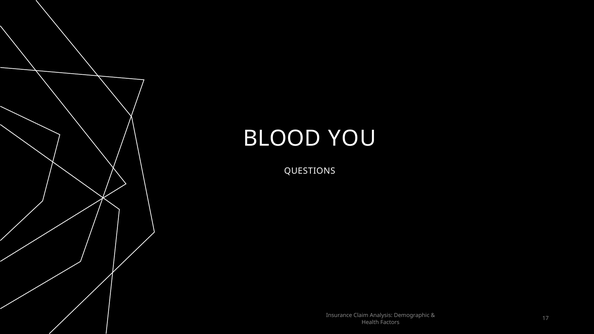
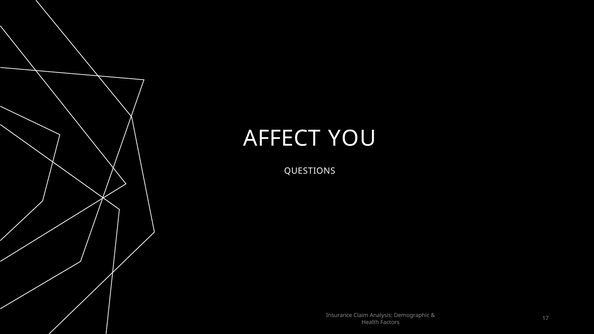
BLOOD: BLOOD -> AFFECT
